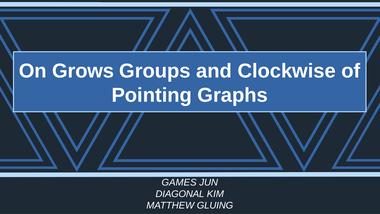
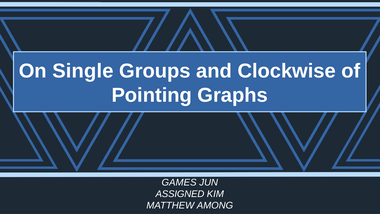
Grows: Grows -> Single
DIAGONAL: DIAGONAL -> ASSIGNED
GLUING: GLUING -> AMONG
